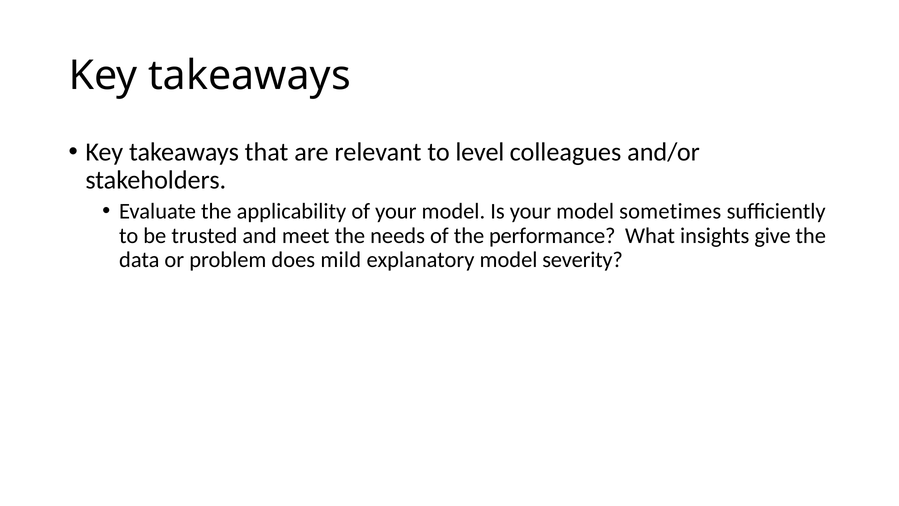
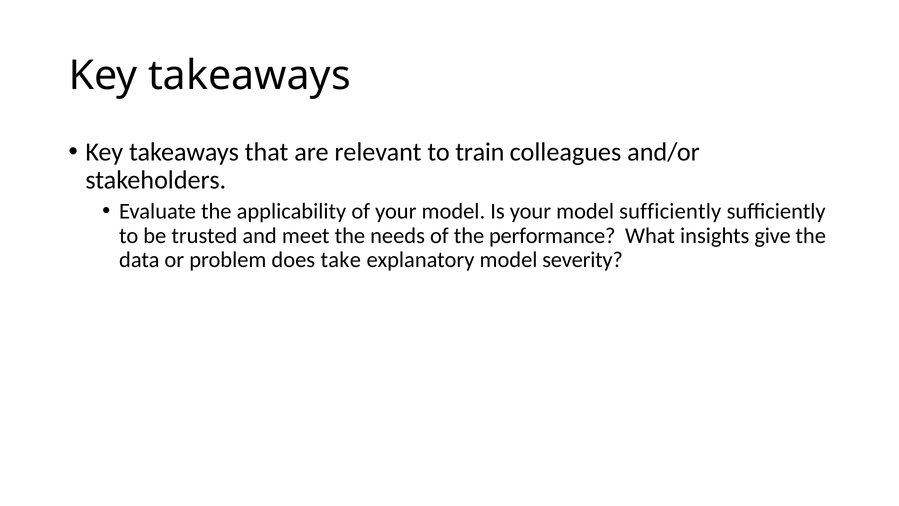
level: level -> train
model sometimes: sometimes -> sufficiently
mild: mild -> take
